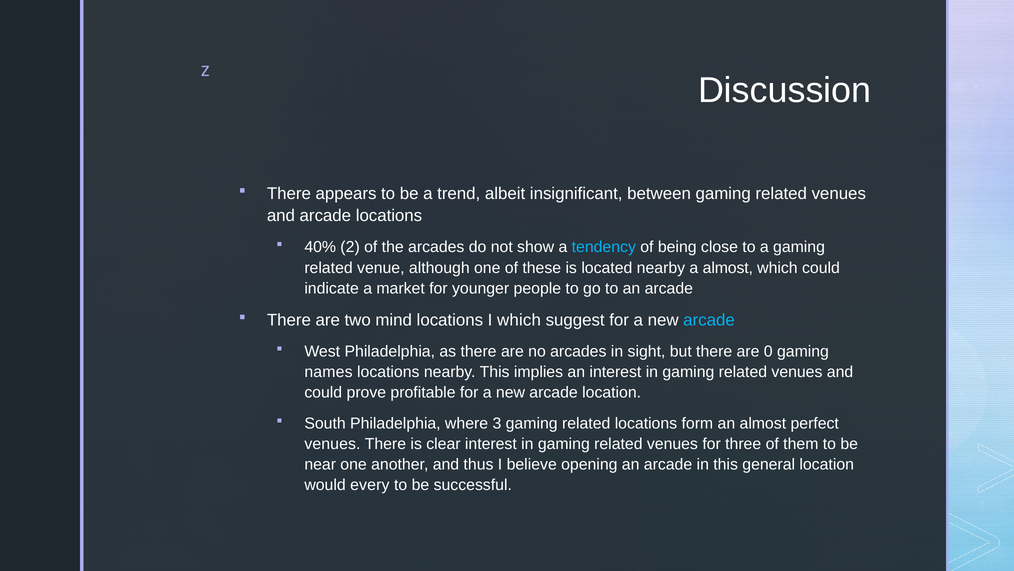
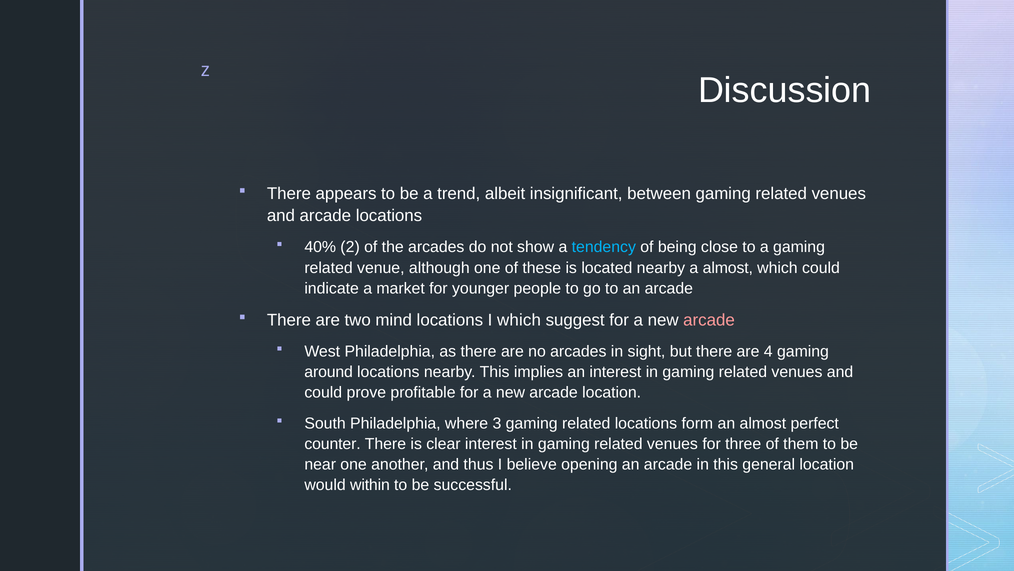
arcade at (709, 320) colour: light blue -> pink
0: 0 -> 4
names: names -> around
venues at (332, 444): venues -> counter
every: every -> within
